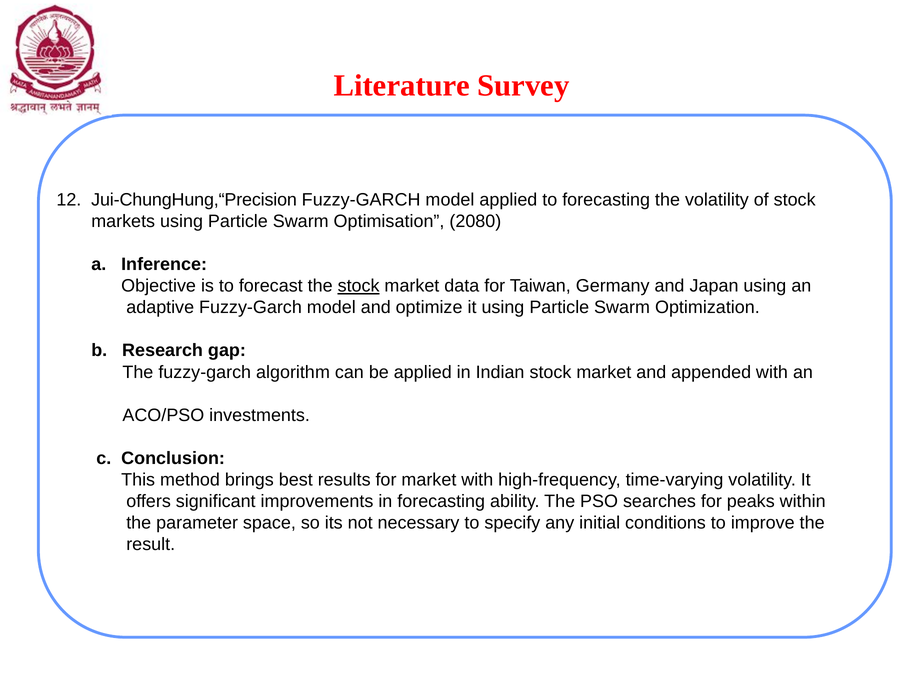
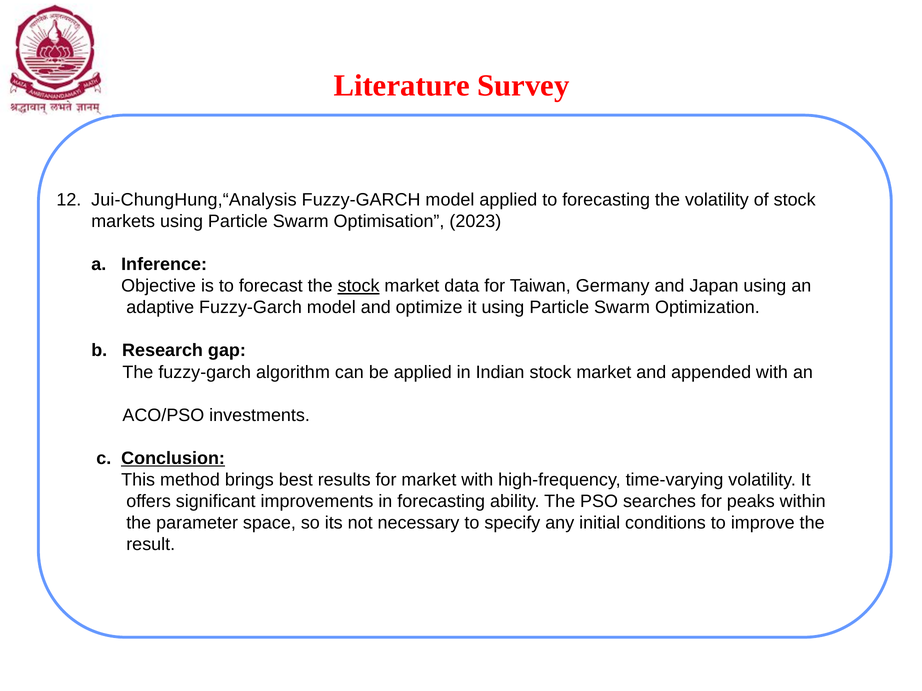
Jui-ChungHung,“Precision: Jui-ChungHung,“Precision -> Jui-ChungHung,“Analysis
2080: 2080 -> 2023
Conclusion underline: none -> present
